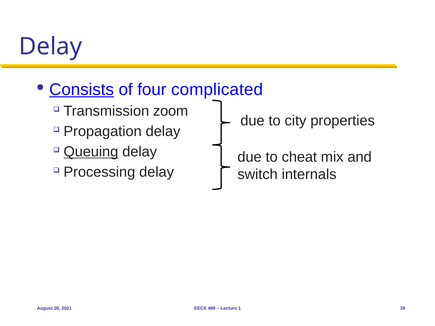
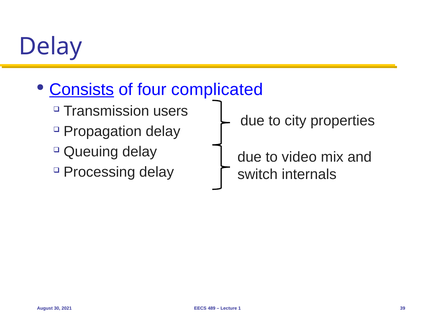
zoom: zoom -> users
Queuing underline: present -> none
cheat: cheat -> video
